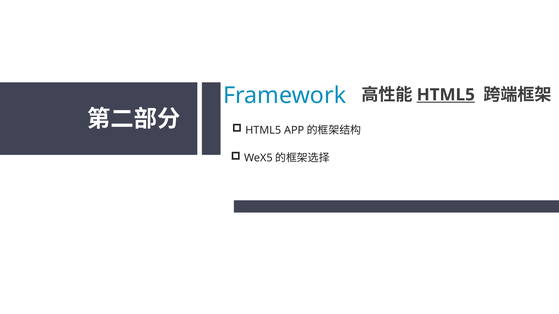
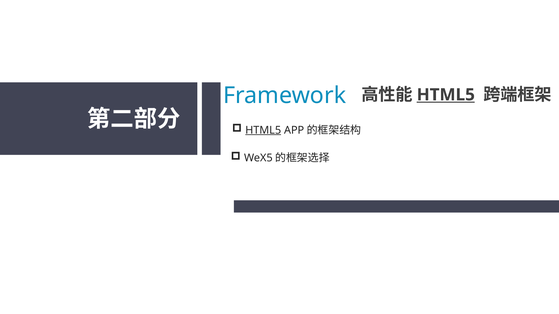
HTML5 at (263, 130) underline: none -> present
